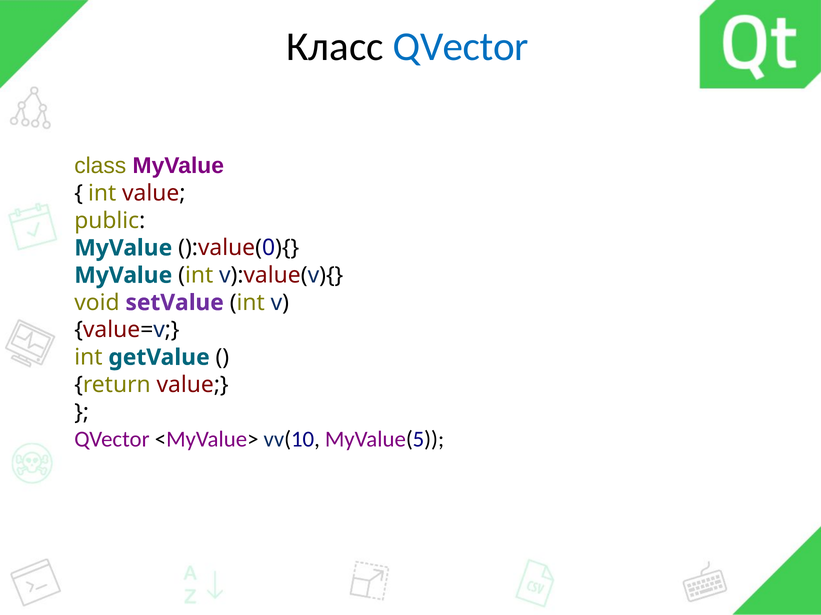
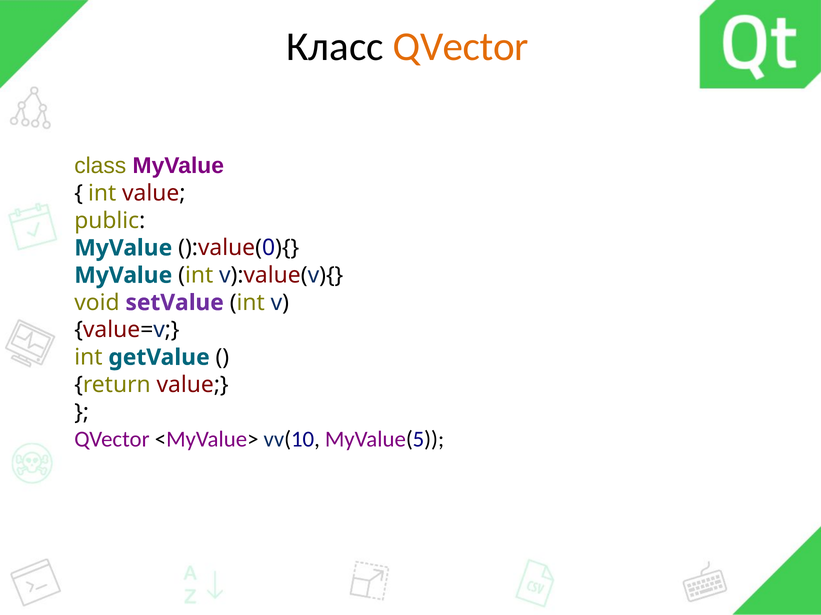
QVector at (461, 47) colour: blue -> orange
